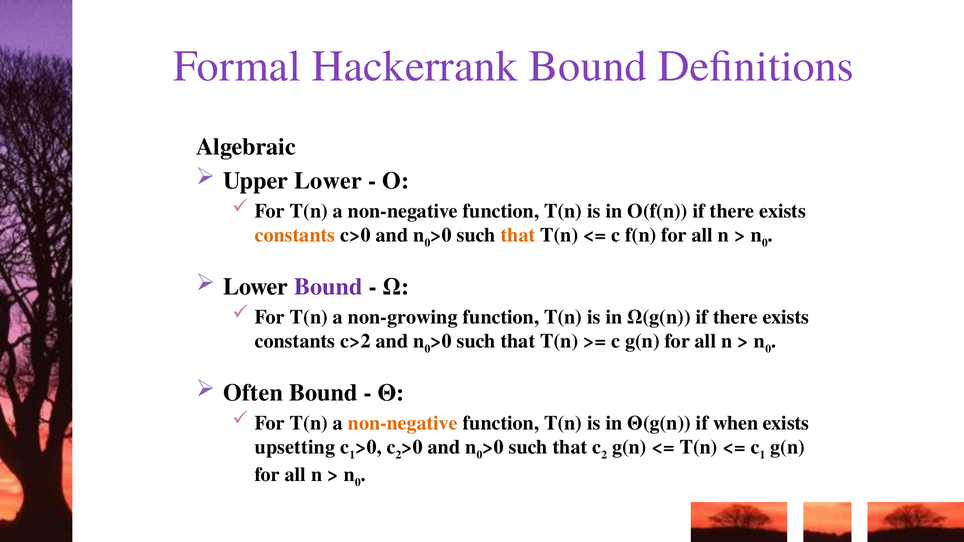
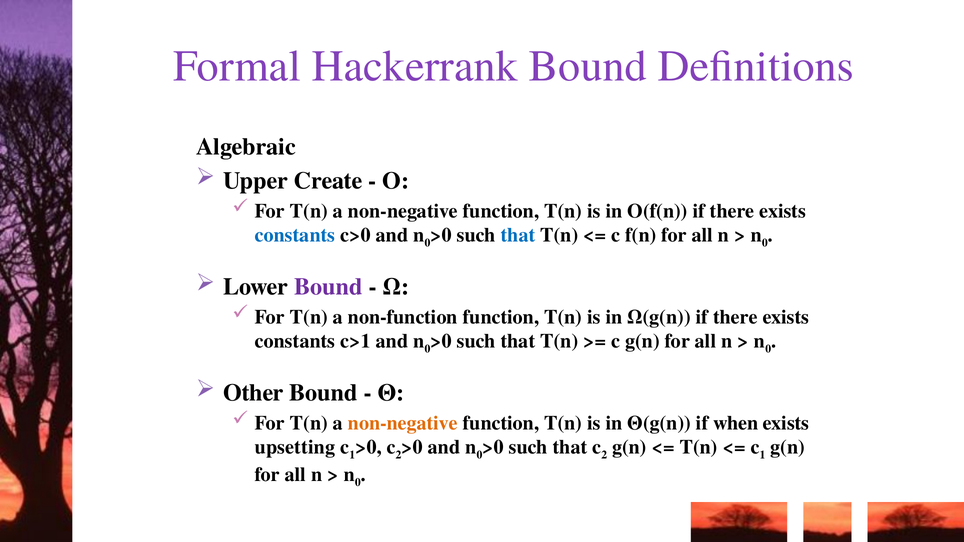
Upper Lower: Lower -> Create
constants at (295, 235) colour: orange -> blue
that at (518, 235) colour: orange -> blue
non-growing: non-growing -> non-function
c>2: c>2 -> c>1
Often: Often -> Other
